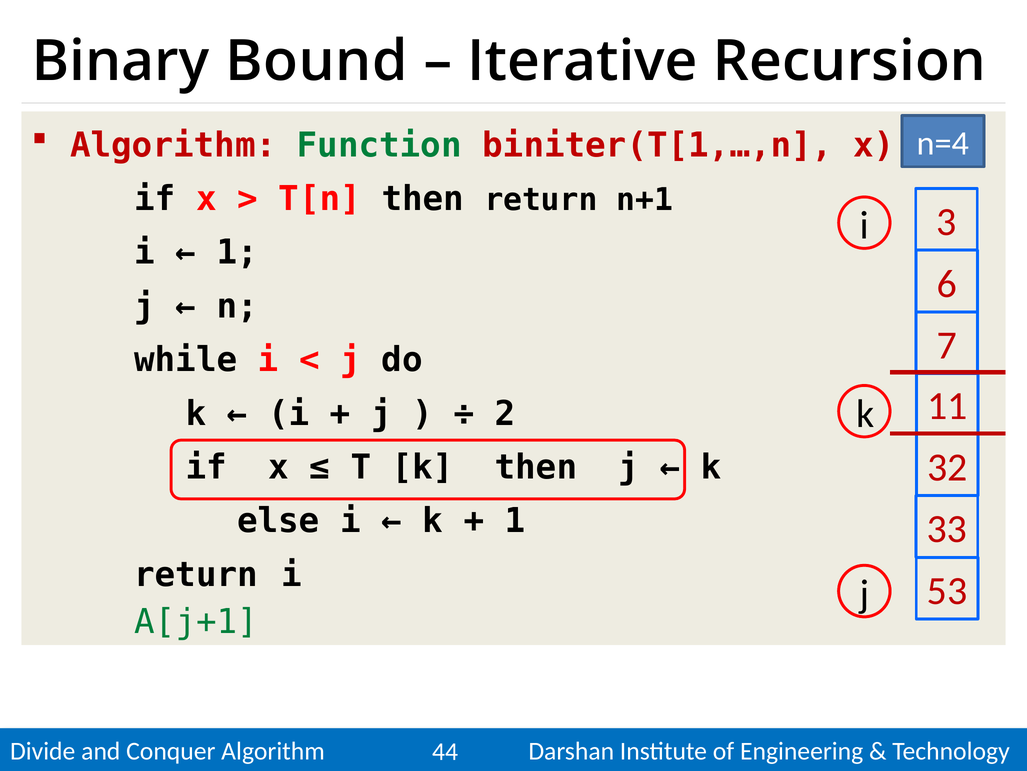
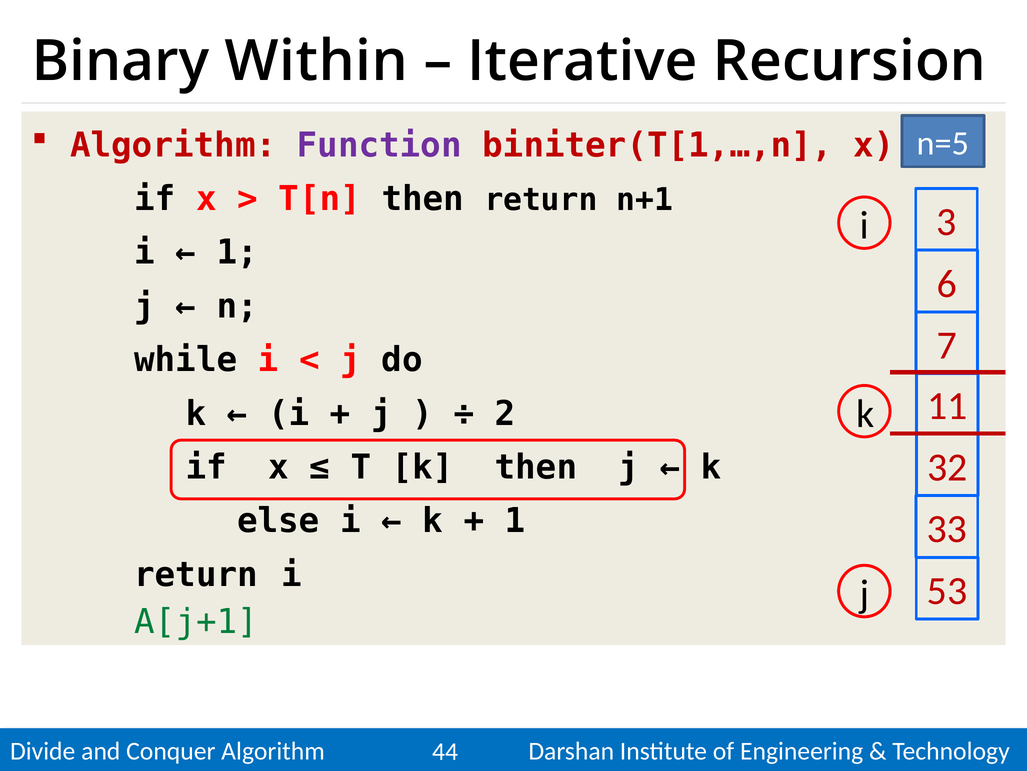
Bound: Bound -> Within
Function colour: green -> purple
n=4: n=4 -> n=5
